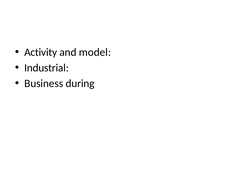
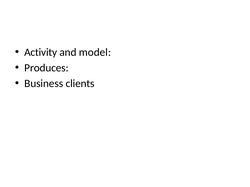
Industrial: Industrial -> Produces
during: during -> clients
